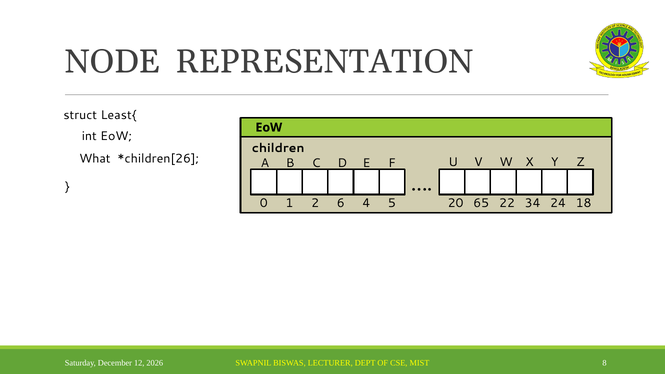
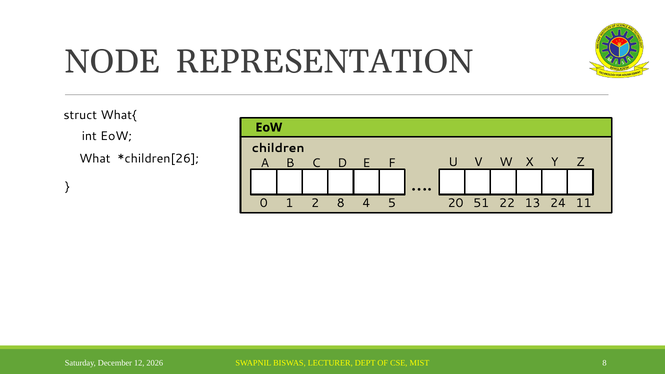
Least{: Least{ -> What{
2 6: 6 -> 8
65: 65 -> 51
34: 34 -> 13
18: 18 -> 11
